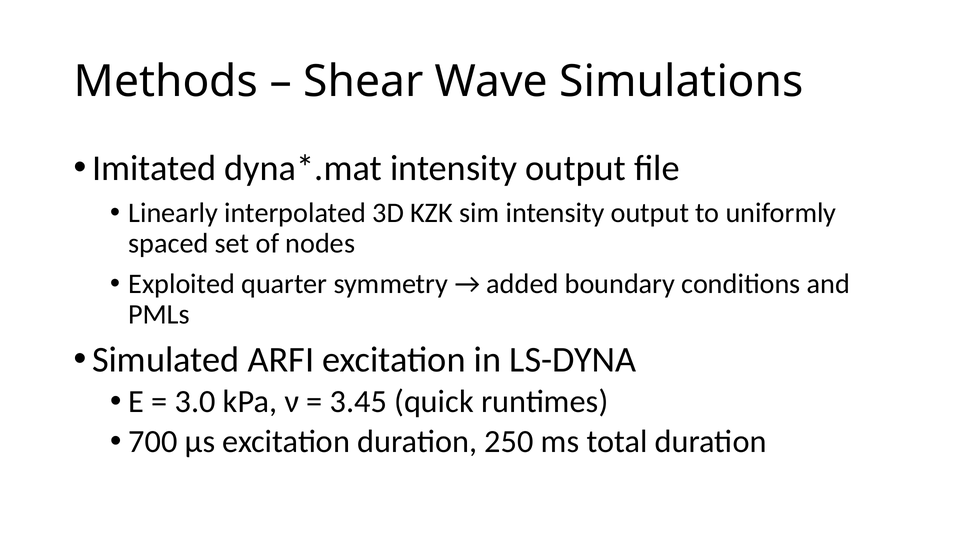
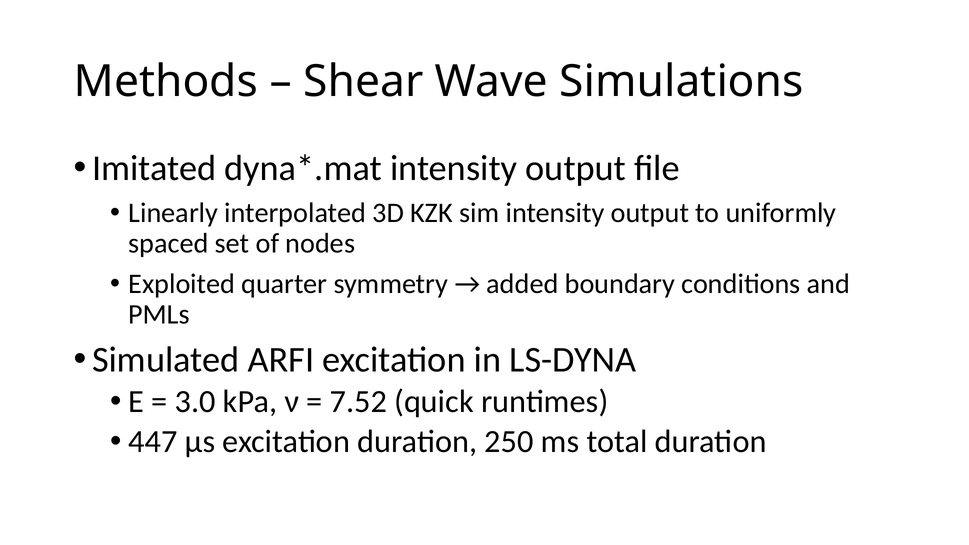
3.45: 3.45 -> 7.52
700: 700 -> 447
